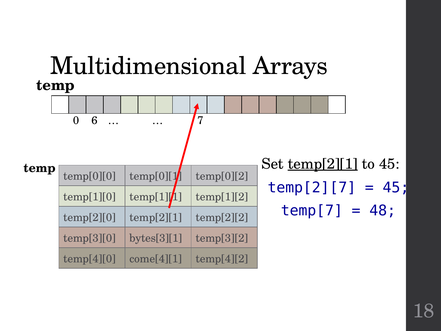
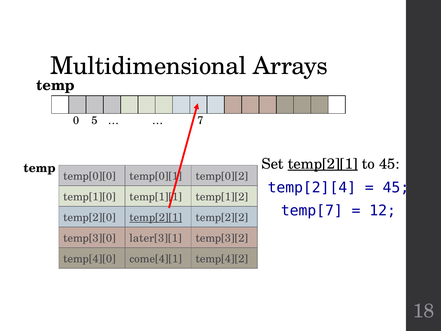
6: 6 -> 5
temp[2][7: temp[2][7 -> temp[2][4
48: 48 -> 12
temp[2][1 at (156, 217) underline: none -> present
bytes[3][1: bytes[3][1 -> later[3][1
